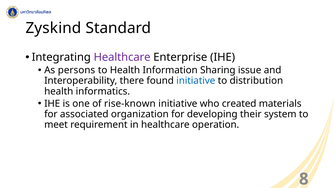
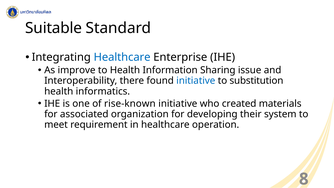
Zyskind: Zyskind -> Suitable
Healthcare at (122, 57) colour: purple -> blue
persons: persons -> improve
distribution: distribution -> substitution
